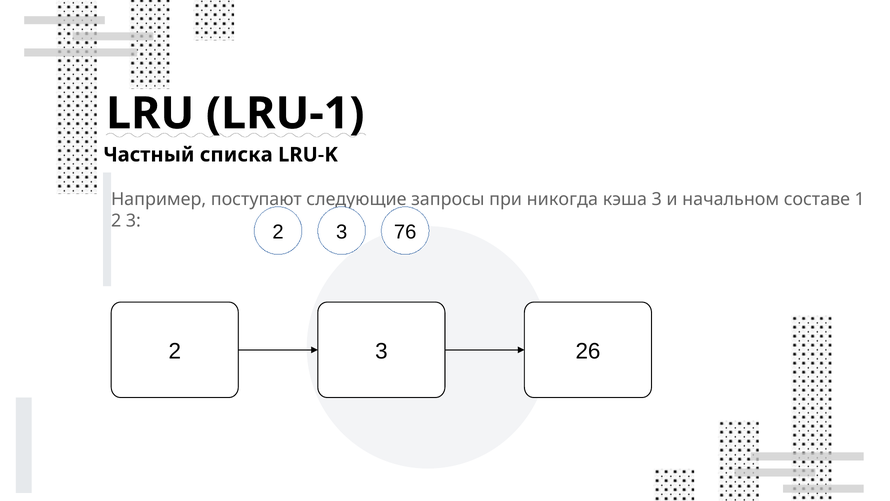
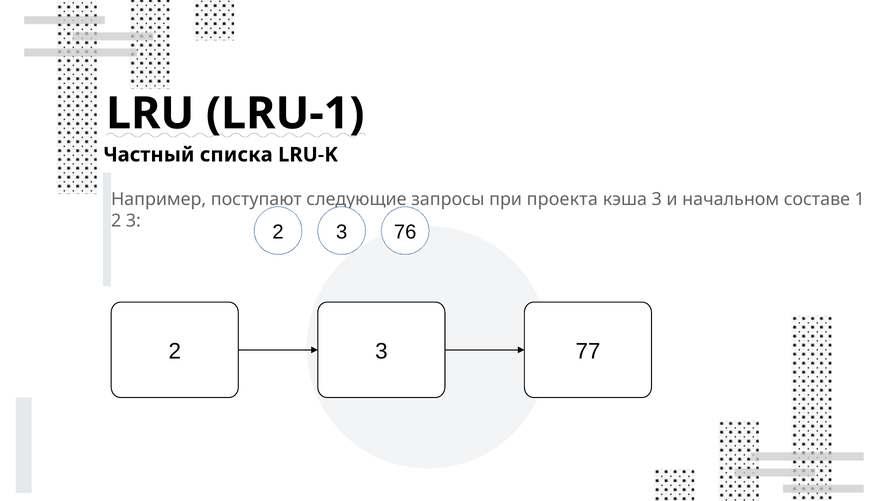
никогда: никогда -> проекта
26: 26 -> 77
